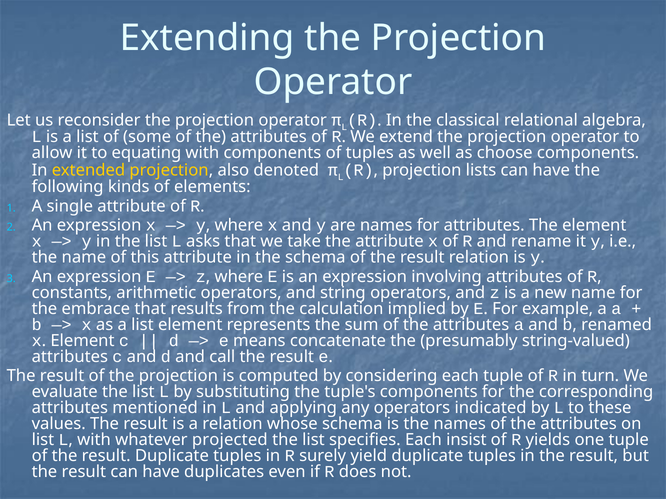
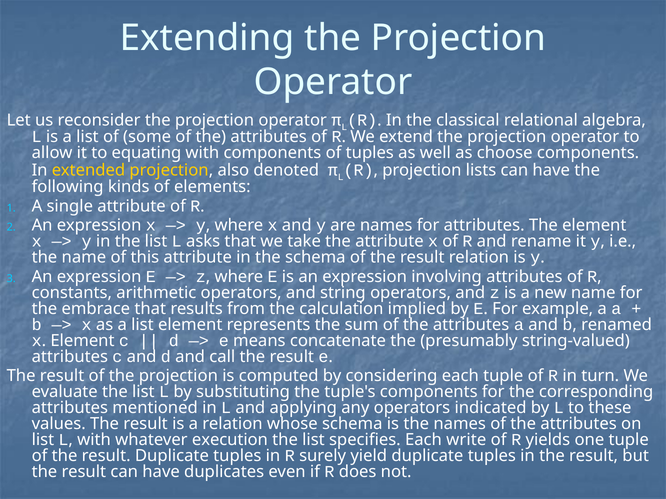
projected: projected -> execution
insist: insist -> write
